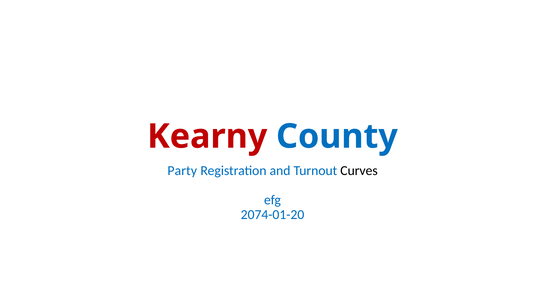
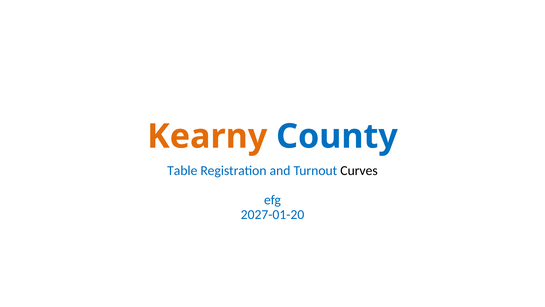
Kearny colour: red -> orange
Party: Party -> Table
2074-01-20: 2074-01-20 -> 2027-01-20
